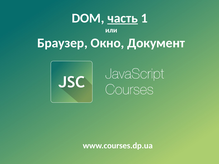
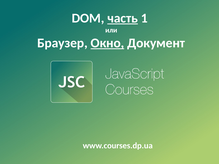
Окно underline: none -> present
